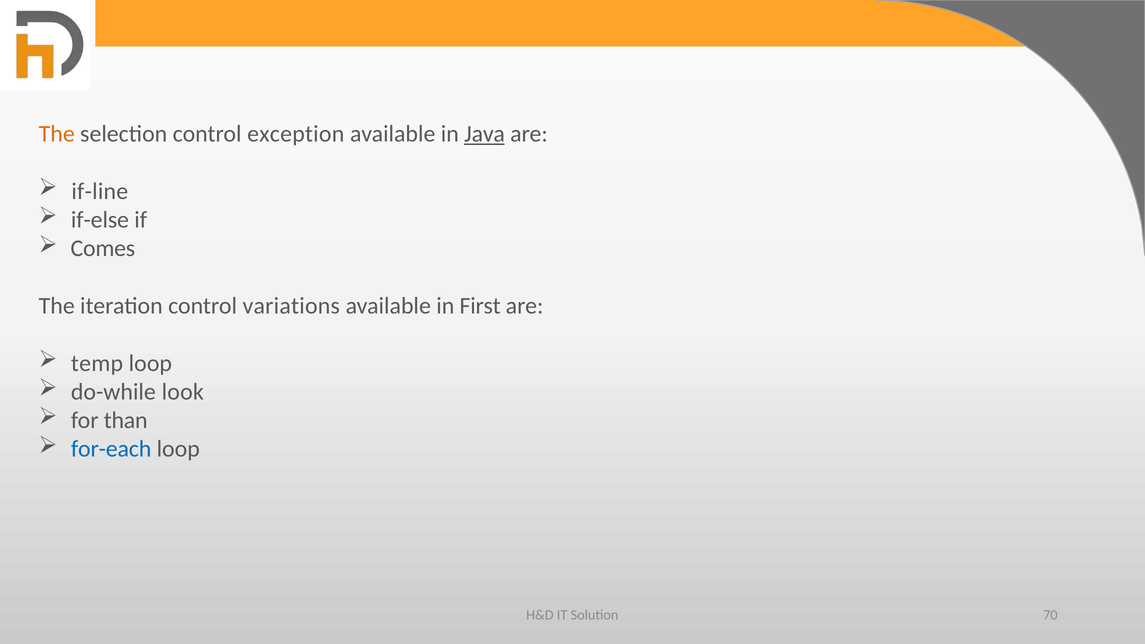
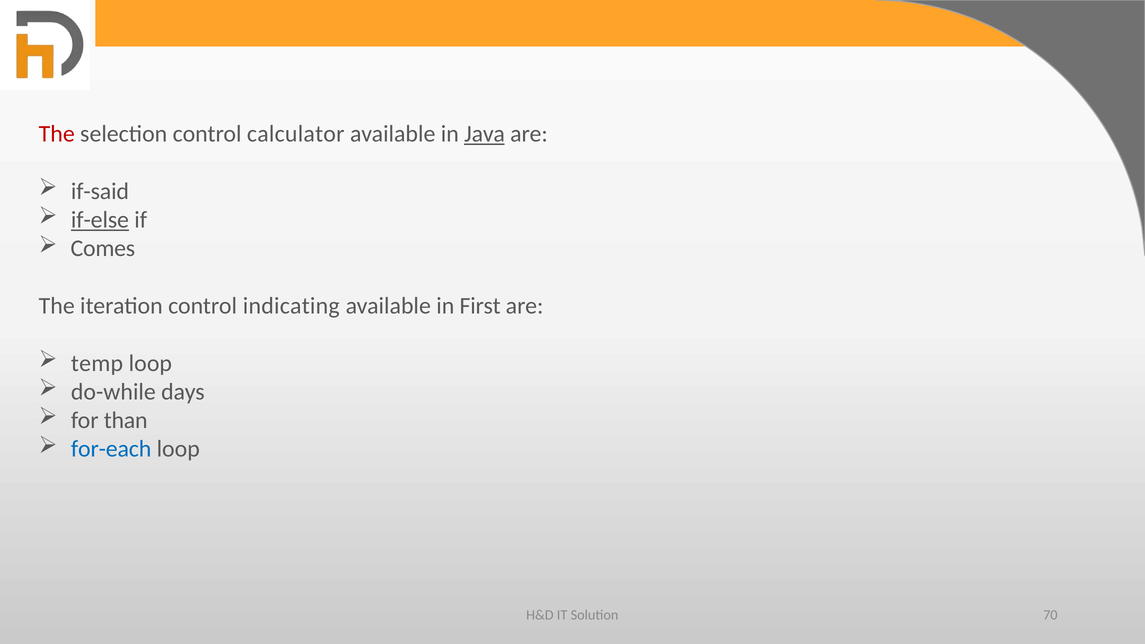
The at (57, 134) colour: orange -> red
exception: exception -> calculator
if-line: if-line -> if-said
if-else underline: none -> present
variations: variations -> indicating
look: look -> days
